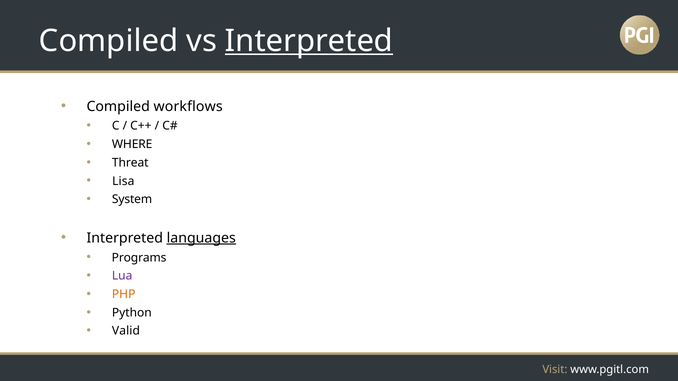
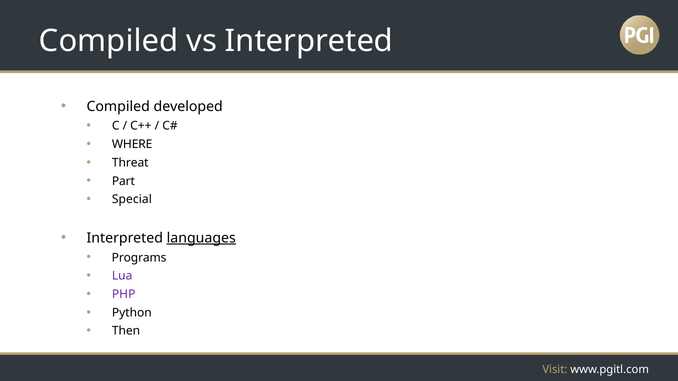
Interpreted at (309, 41) underline: present -> none
workflows: workflows -> developed
Lisa: Lisa -> Part
System: System -> Special
PHP colour: orange -> purple
Valid: Valid -> Then
